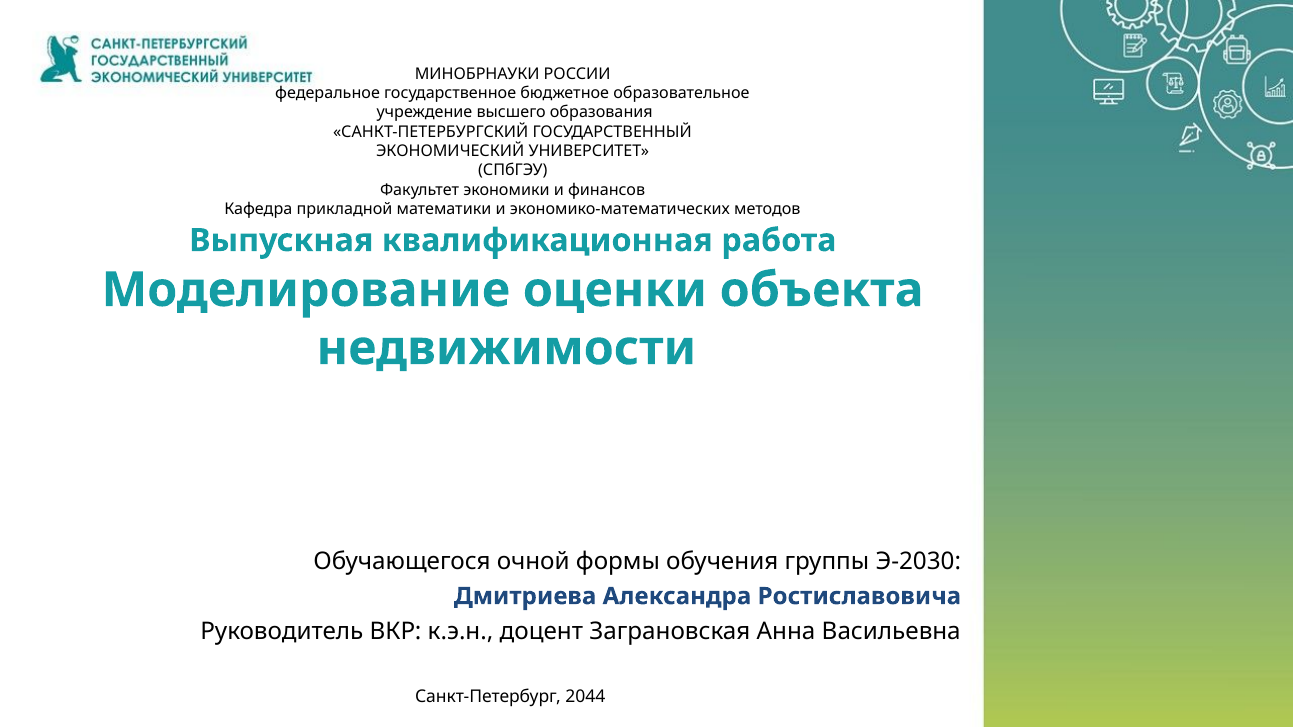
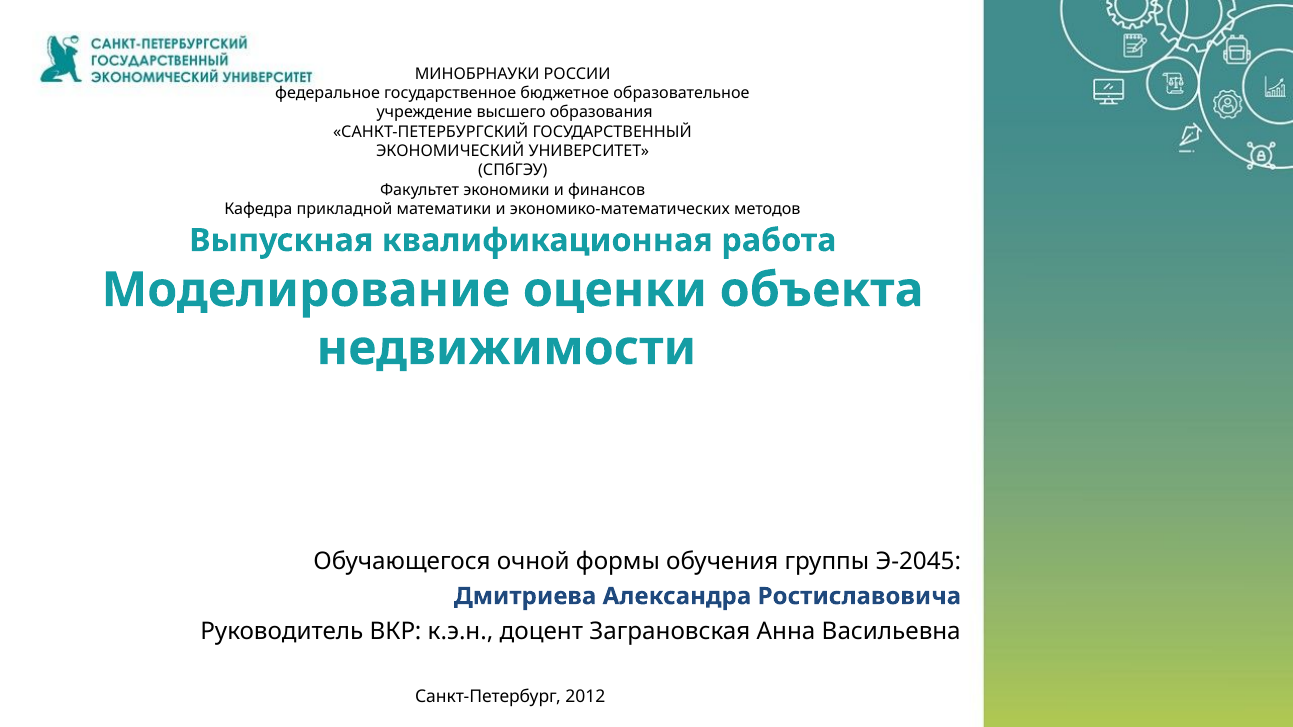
Э-2030: Э-2030 -> Э-2045
2044: 2044 -> 2012
